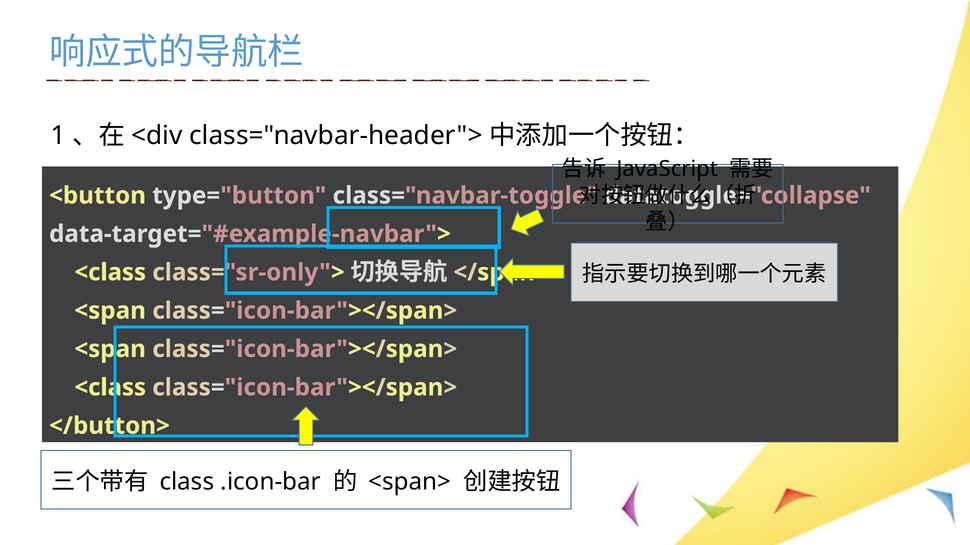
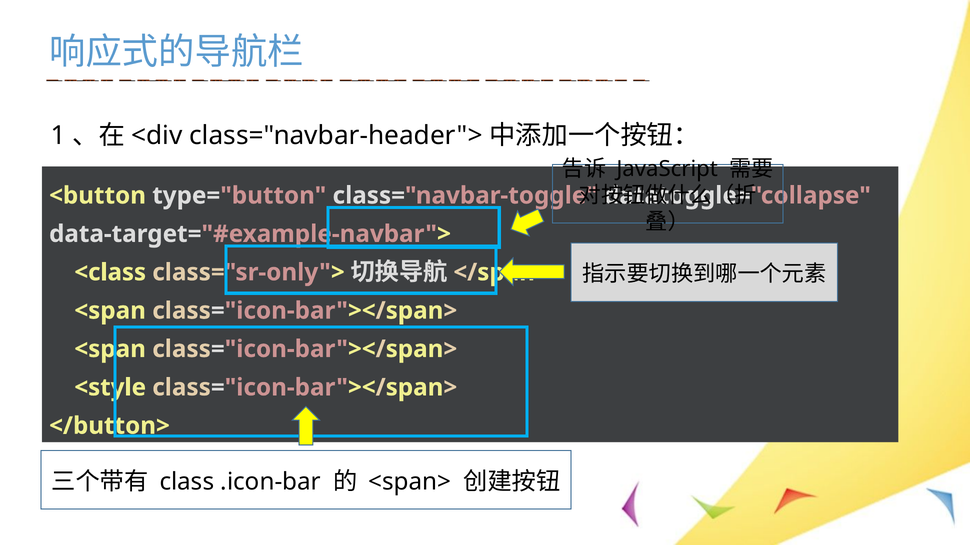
<class at (110, 388): <class -> <style
